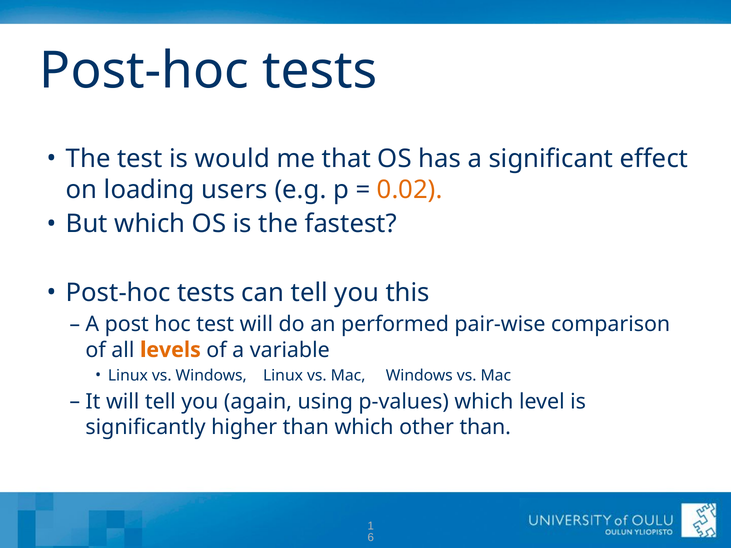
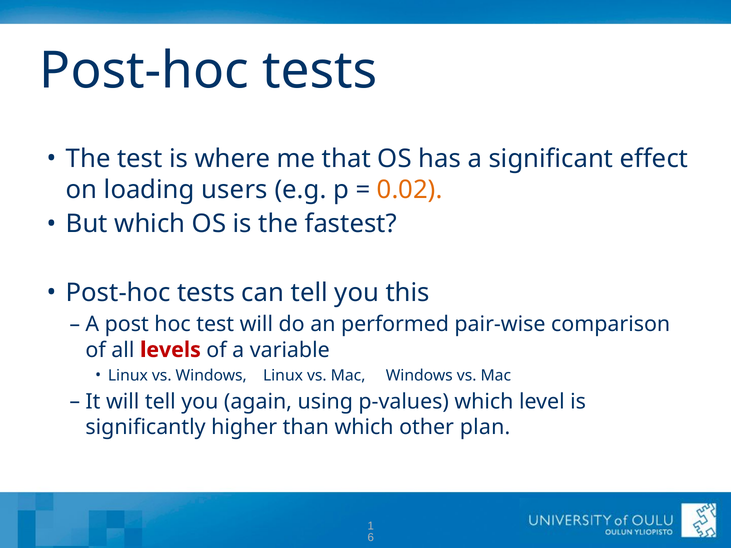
would: would -> where
levels colour: orange -> red
other than: than -> plan
